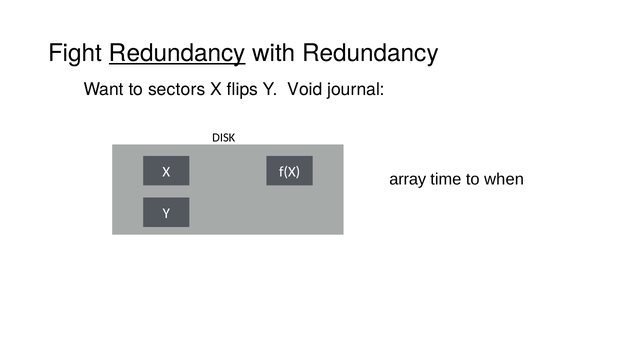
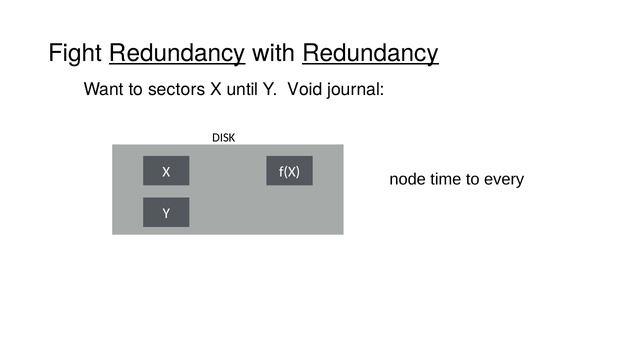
Redundancy at (371, 53) underline: none -> present
flips: flips -> until
array: array -> node
when: when -> every
